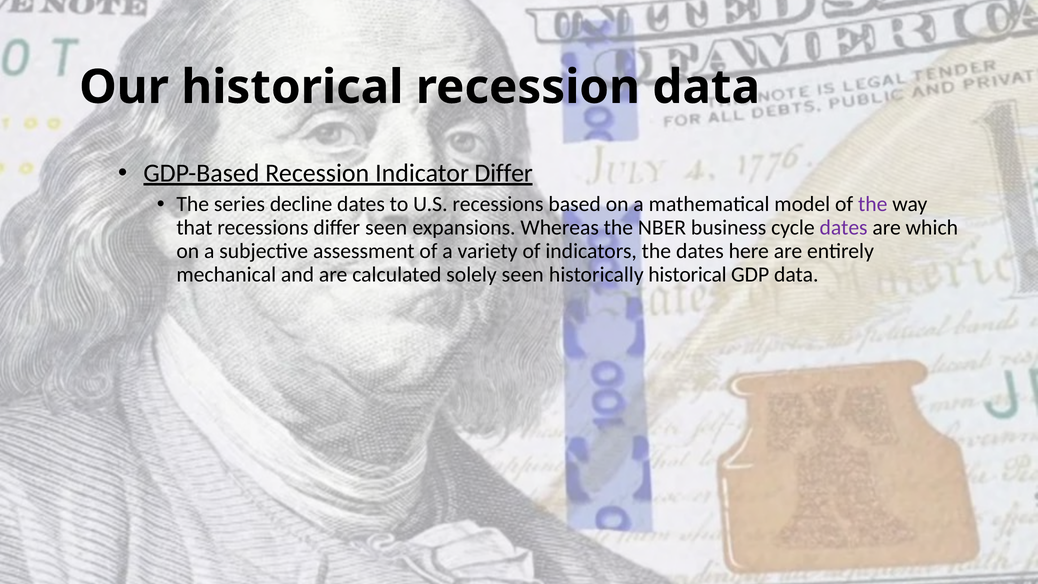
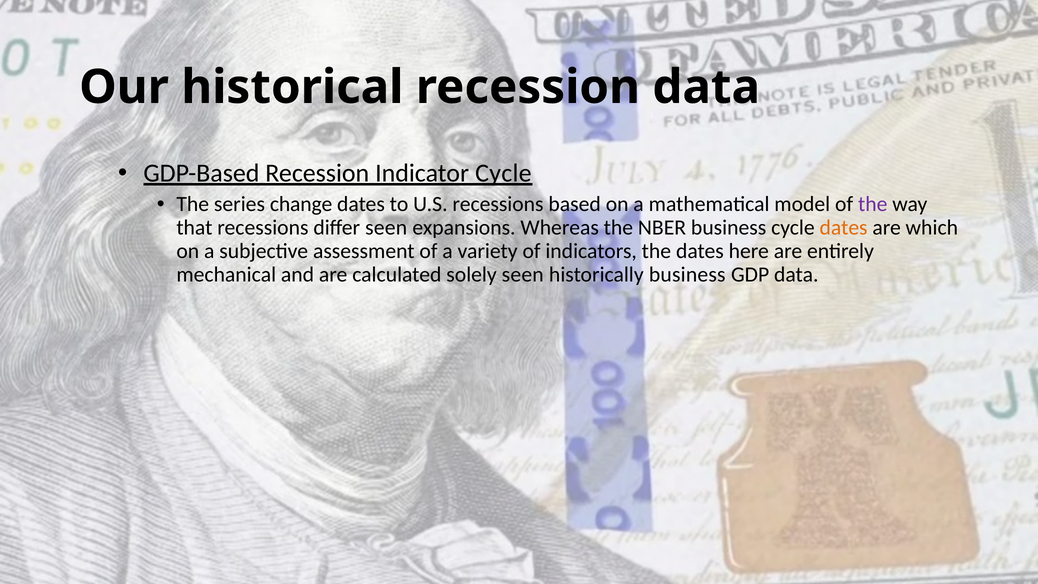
Indicator Differ: Differ -> Cycle
decline: decline -> change
dates at (844, 228) colour: purple -> orange
historically historical: historical -> business
